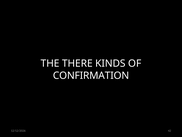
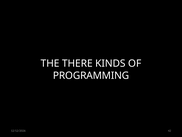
CONFIRMATION: CONFIRMATION -> PROGRAMMING
